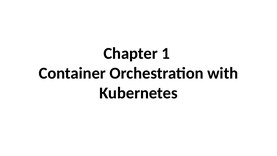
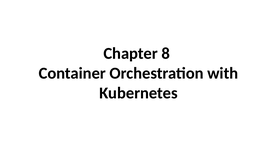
1: 1 -> 8
